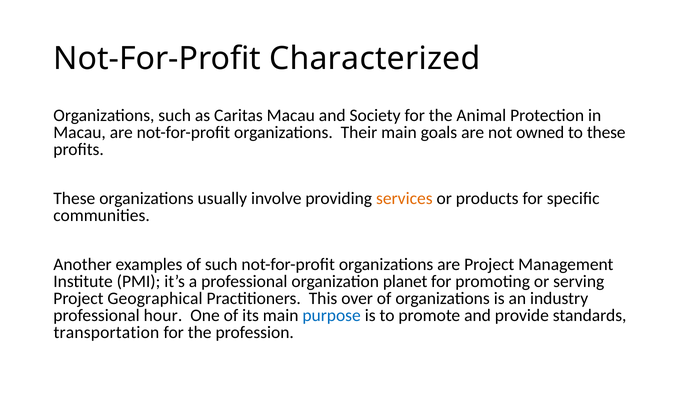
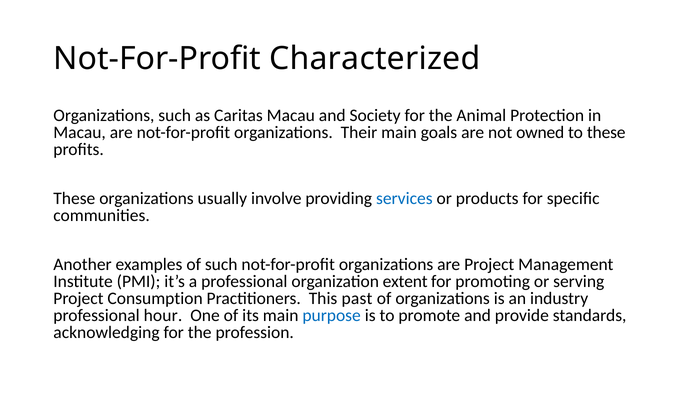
services colour: orange -> blue
planet: planet -> extent
Geographical: Geographical -> Consumption
over: over -> past
transportation: transportation -> acknowledging
